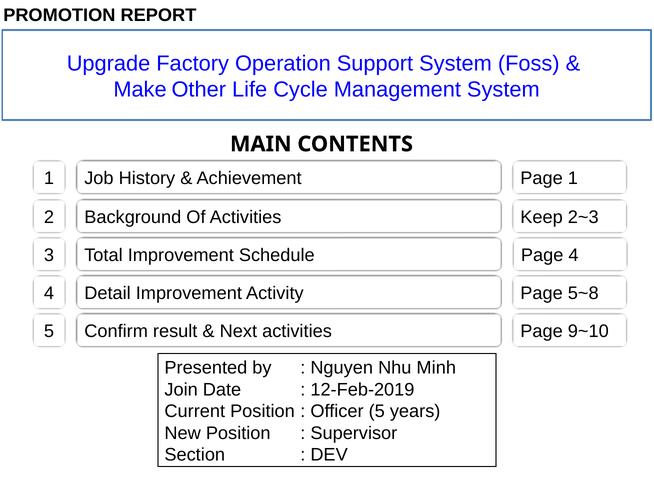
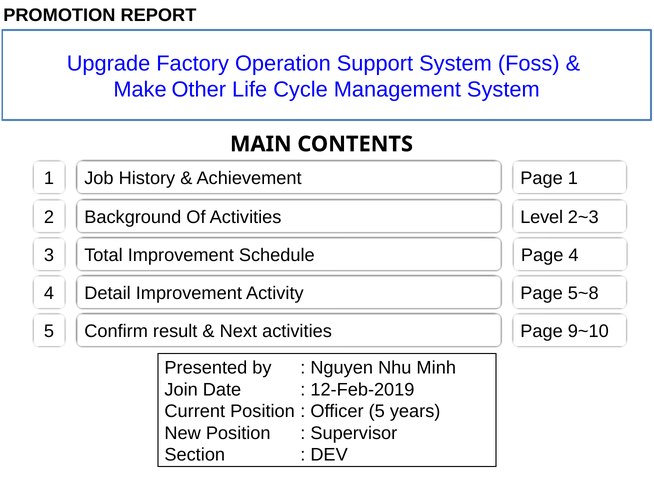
Keep: Keep -> Level
